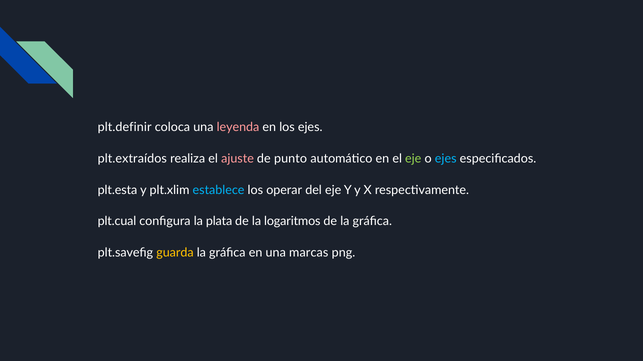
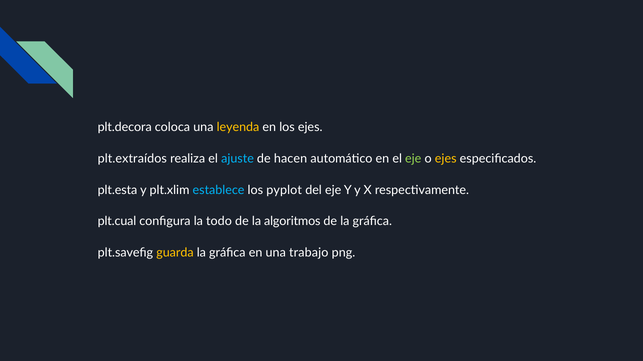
plt.definir: plt.definir -> plt.decora
leyenda colour: pink -> yellow
ajuste colour: pink -> light blue
punto: punto -> hacen
ejes at (446, 159) colour: light blue -> yellow
operar: operar -> pyplot
plata: plata -> todo
logaritmos: logaritmos -> algoritmos
marcas: marcas -> trabajo
